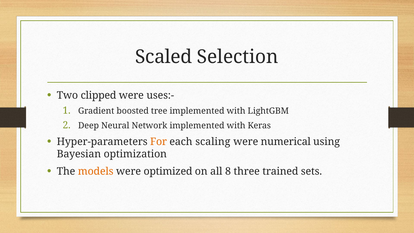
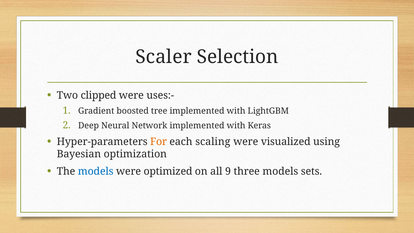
Scaled: Scaled -> Scaler
numerical: numerical -> visualized
models at (96, 171) colour: orange -> blue
8: 8 -> 9
three trained: trained -> models
